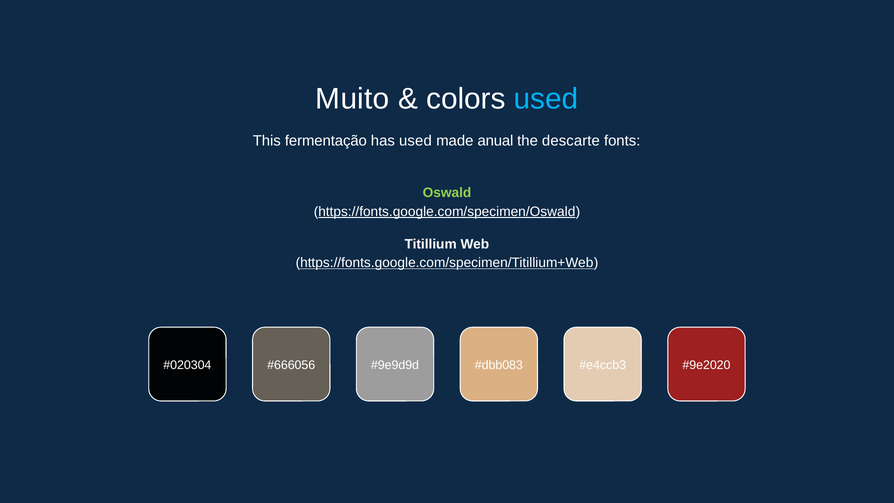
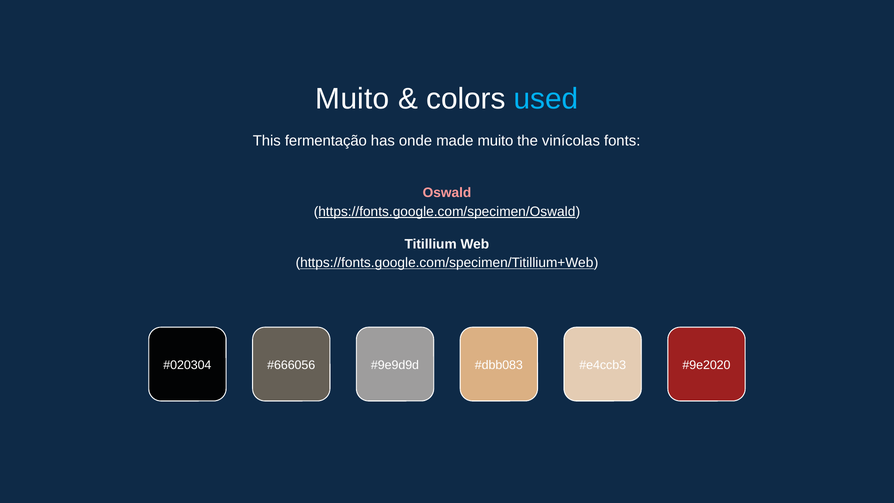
has used: used -> onde
made anual: anual -> muito
descarte: descarte -> vinícolas
Oswald colour: light green -> pink
